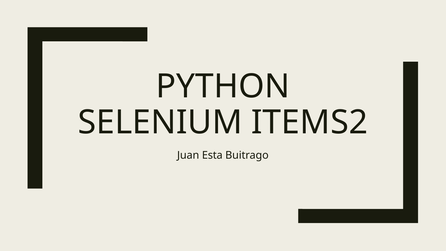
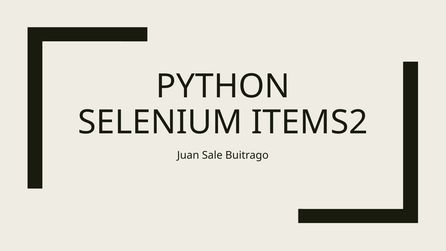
Esta: Esta -> Sale
